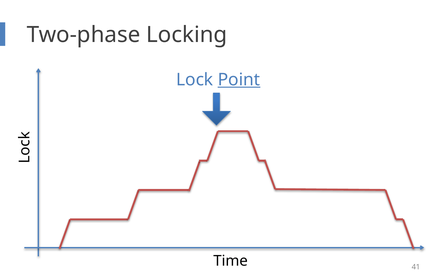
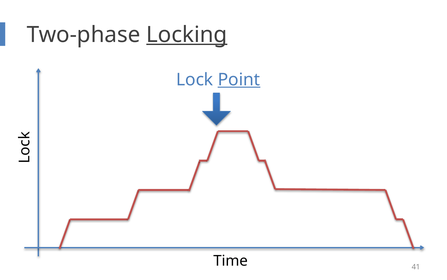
Locking underline: none -> present
